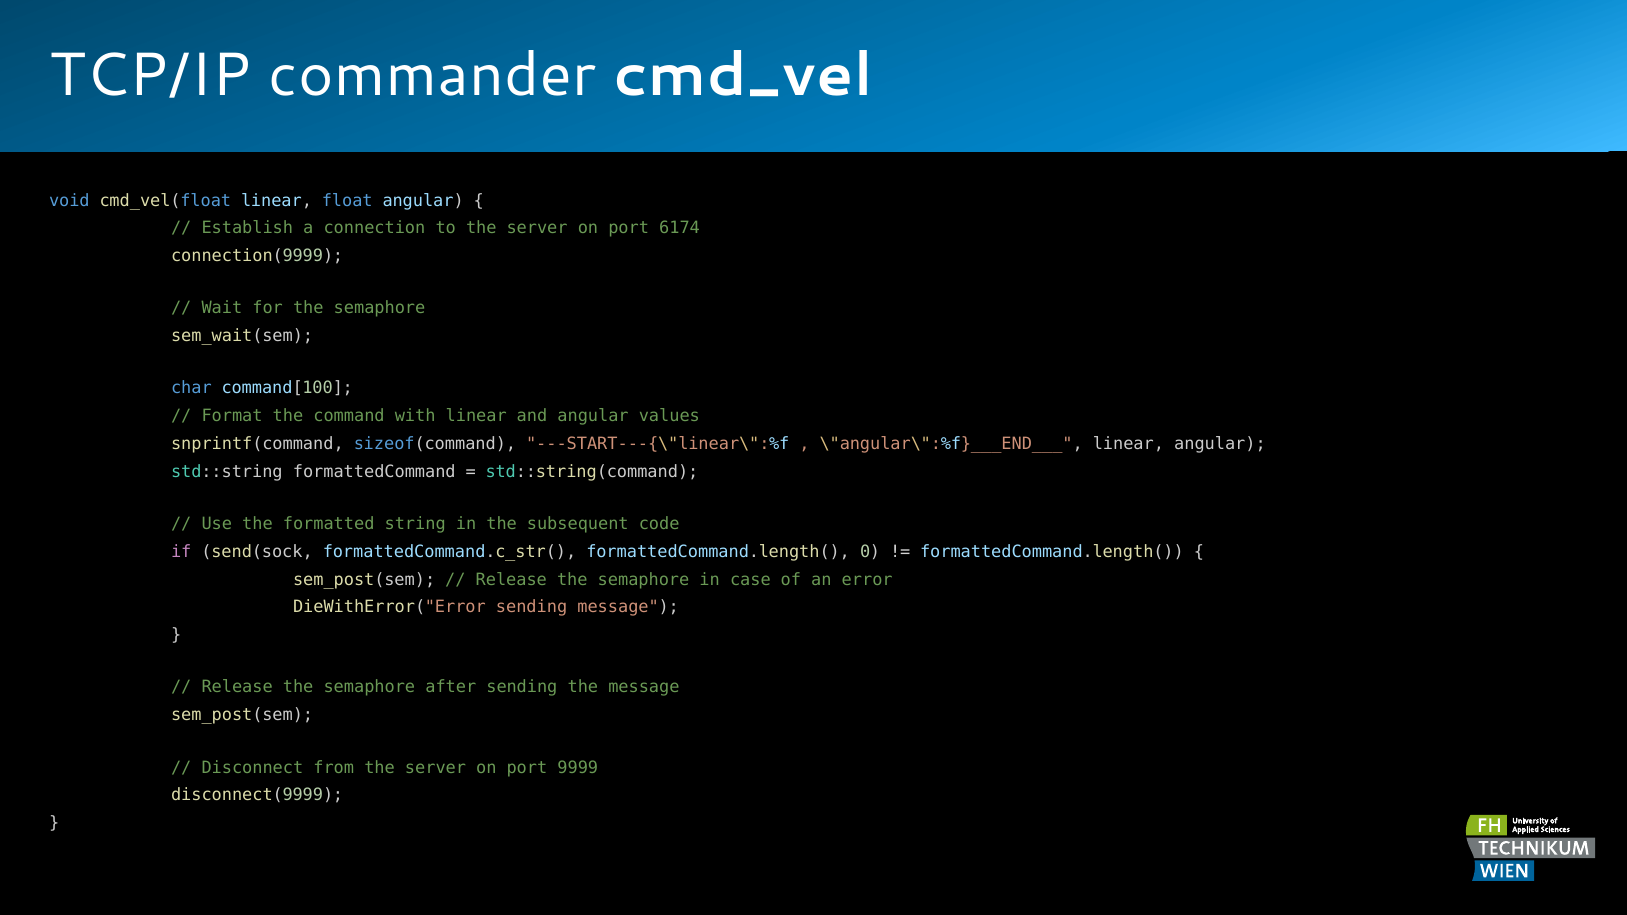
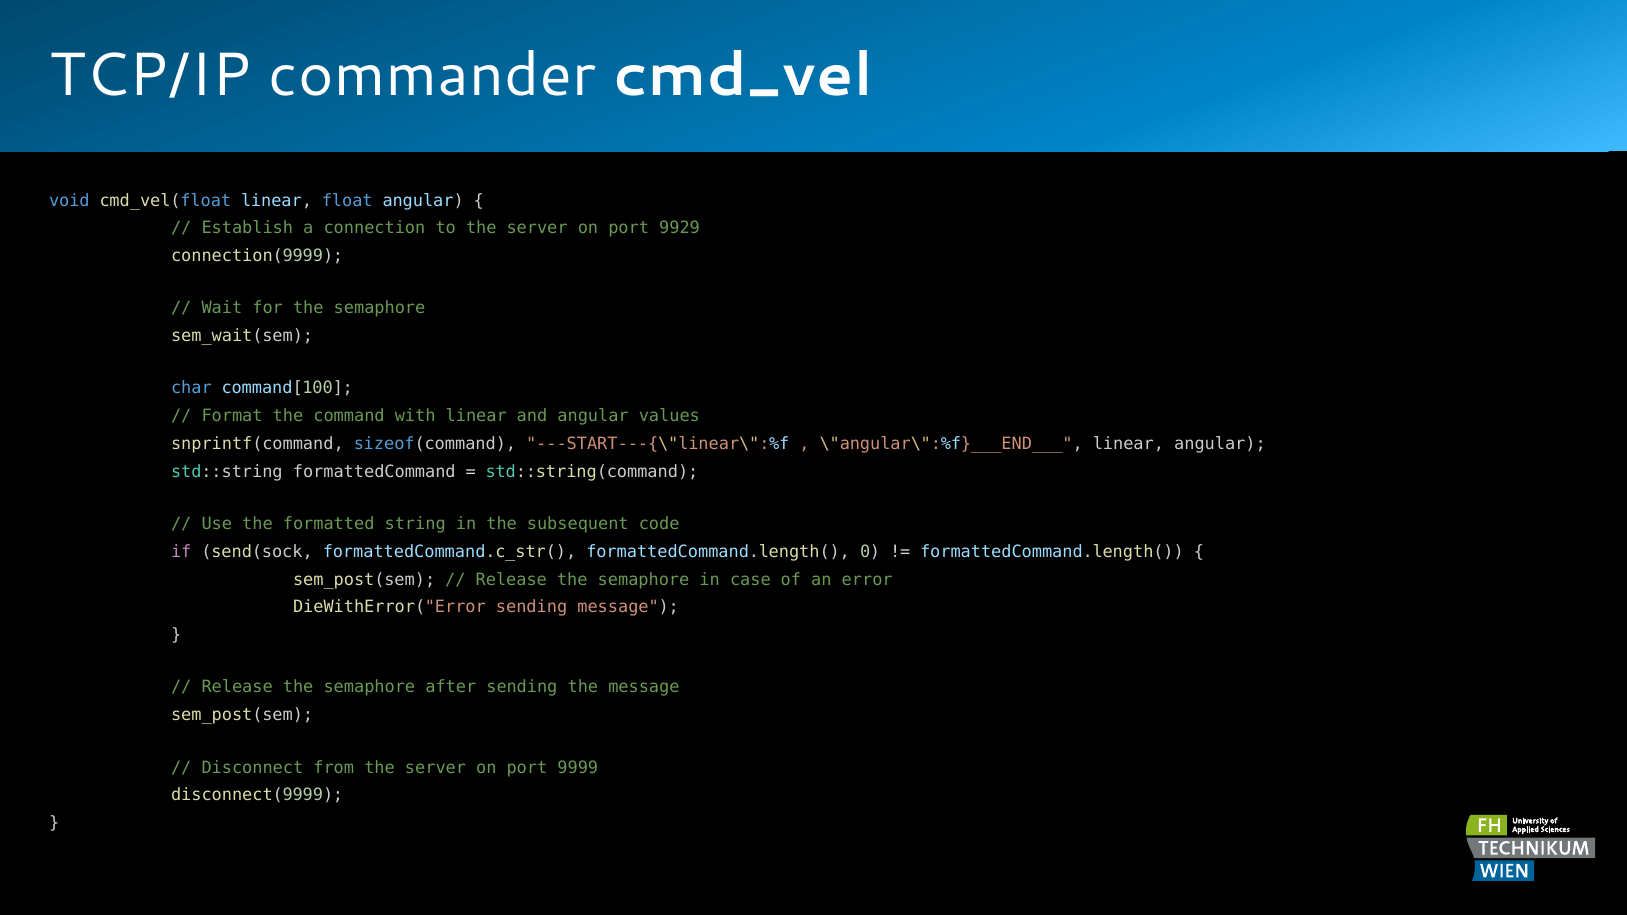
6174: 6174 -> 9929
